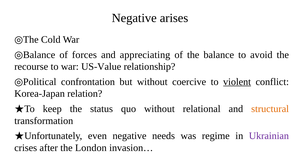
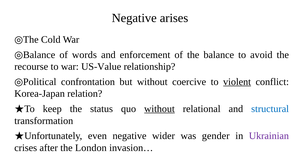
forces: forces -> words
appreciating: appreciating -> enforcement
without at (159, 109) underline: none -> present
structural colour: orange -> blue
needs: needs -> wider
regime: regime -> gender
